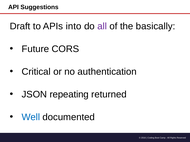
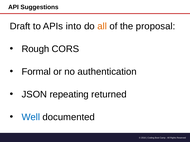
all at (102, 26) colour: purple -> orange
basically: basically -> proposal
Future: Future -> Rough
Critical: Critical -> Formal
